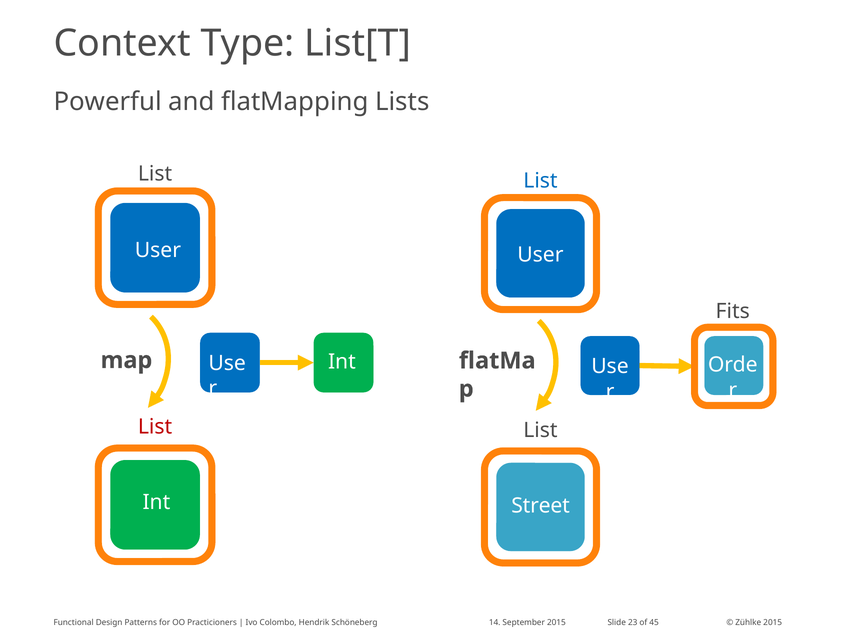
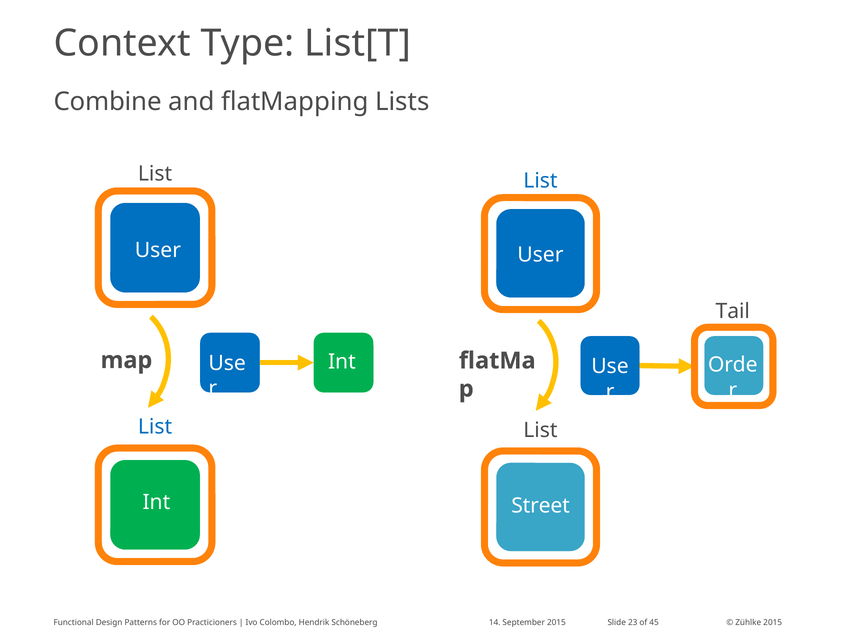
Powerful: Powerful -> Combine
Fits: Fits -> Tail
List at (155, 427) colour: red -> blue
